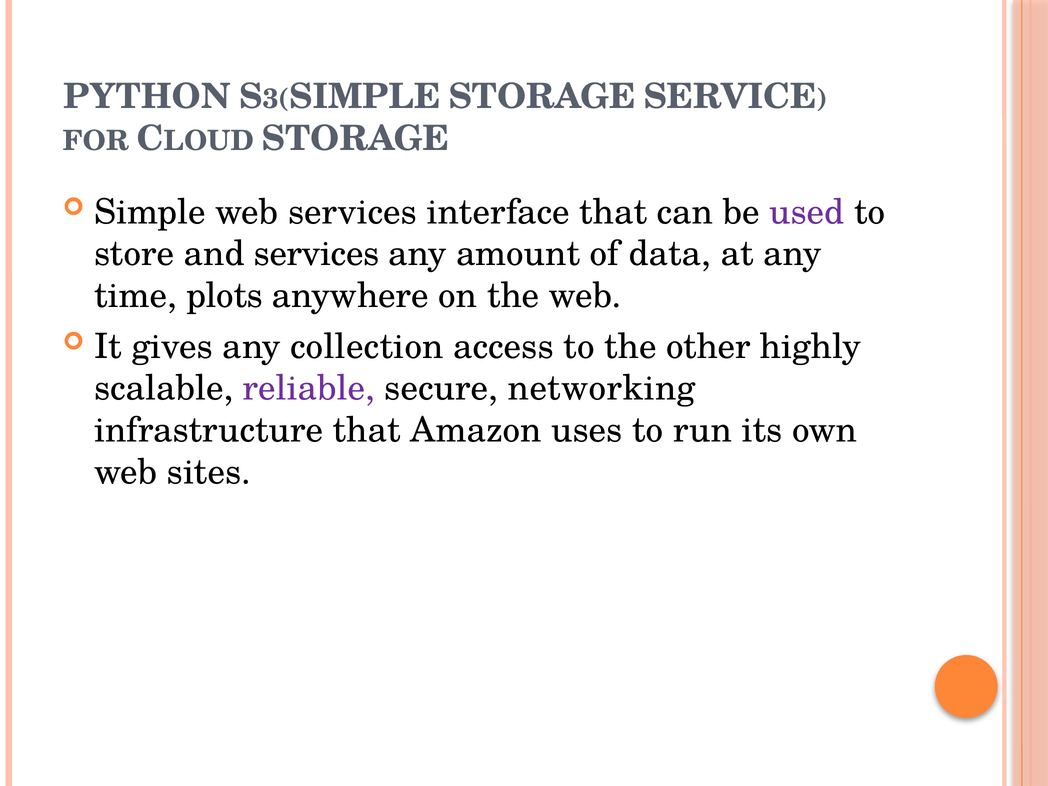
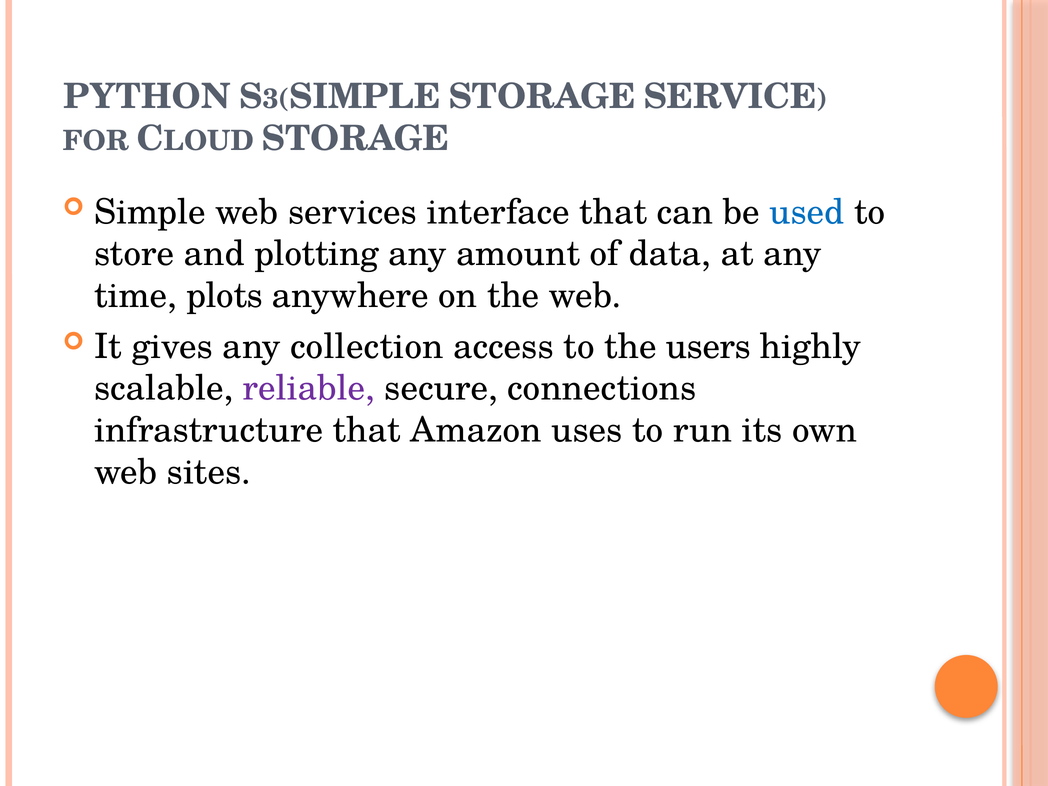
used colour: purple -> blue
and services: services -> plotting
other: other -> users
networking: networking -> connections
